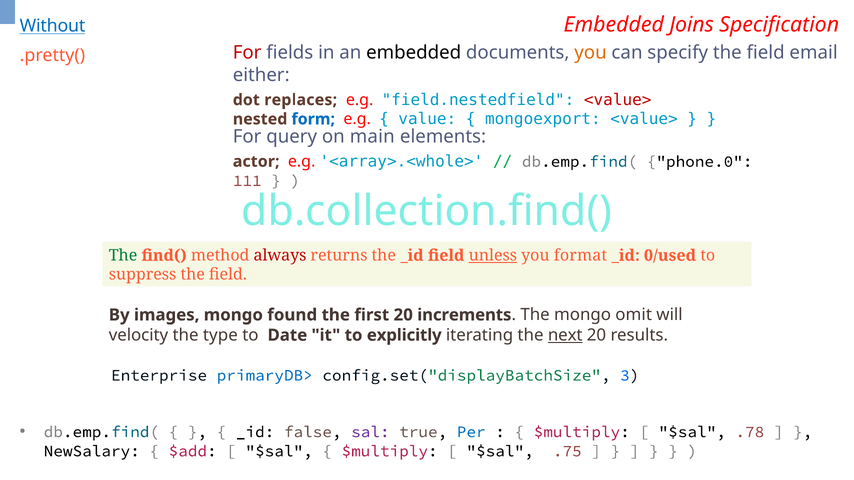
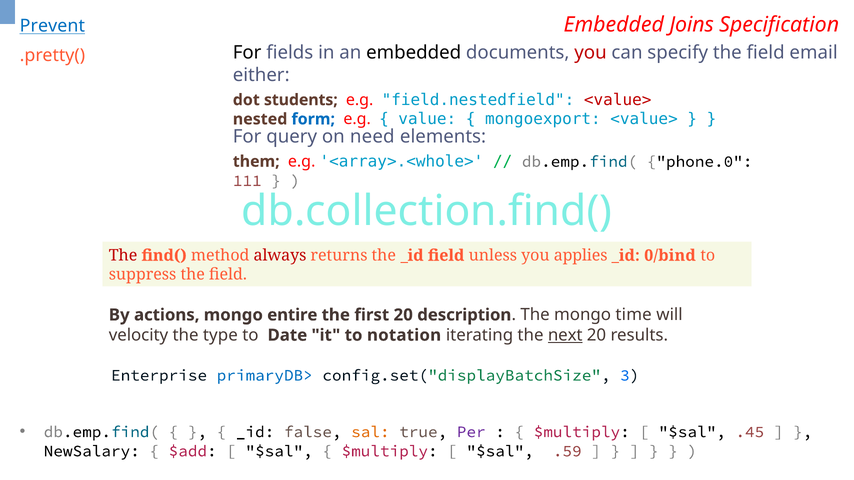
Without: Without -> Prevent
For at (247, 53) colour: red -> black
you at (591, 53) colour: orange -> red
replaces: replaces -> students
main: main -> need
actor: actor -> them
The at (123, 256) colour: green -> red
unless underline: present -> none
format: format -> applies
0/used: 0/used -> 0/bind
images: images -> actions
found: found -> entire
increments: increments -> description
omit: omit -> time
explicitly: explicitly -> notation
sal colour: purple -> orange
Per colour: blue -> purple
.78: .78 -> .45
.75: .75 -> .59
